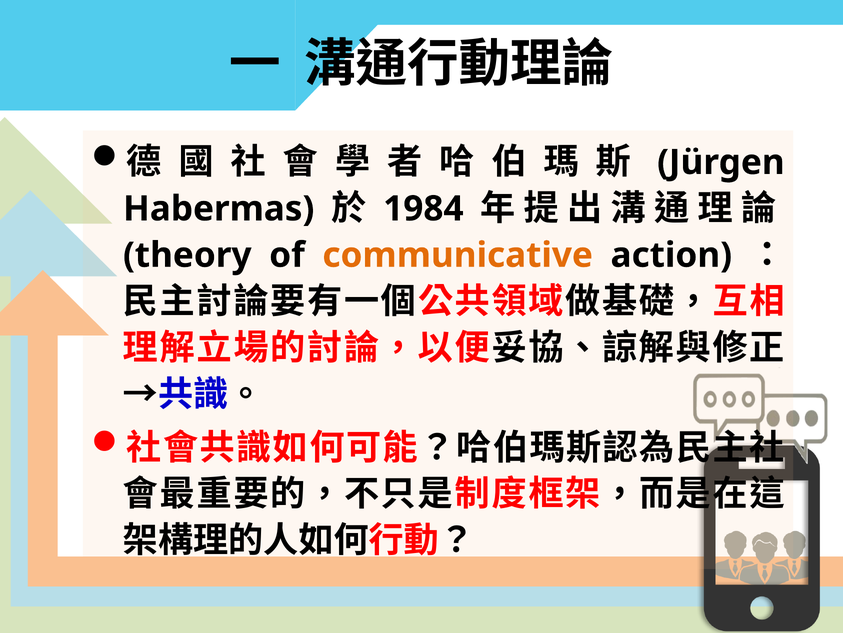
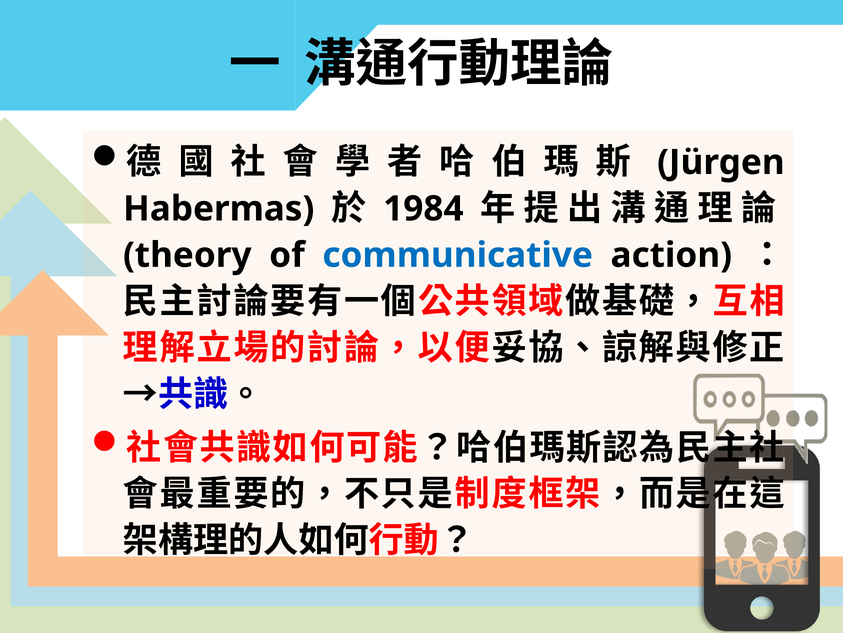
communicative colour: orange -> blue
